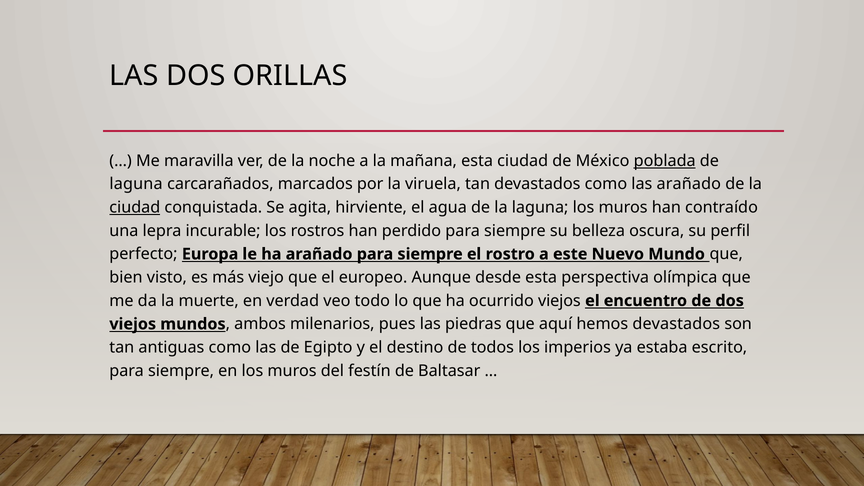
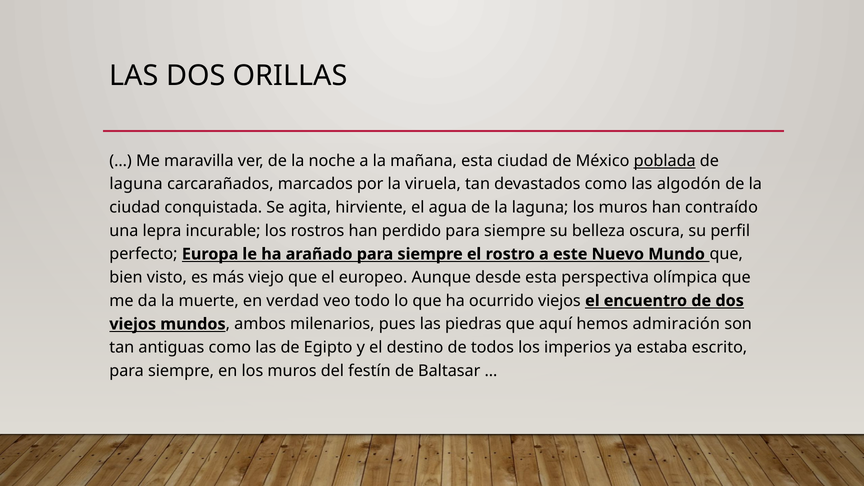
las arañado: arañado -> algodón
ciudad at (135, 207) underline: present -> none
hemos devastados: devastados -> admiración
